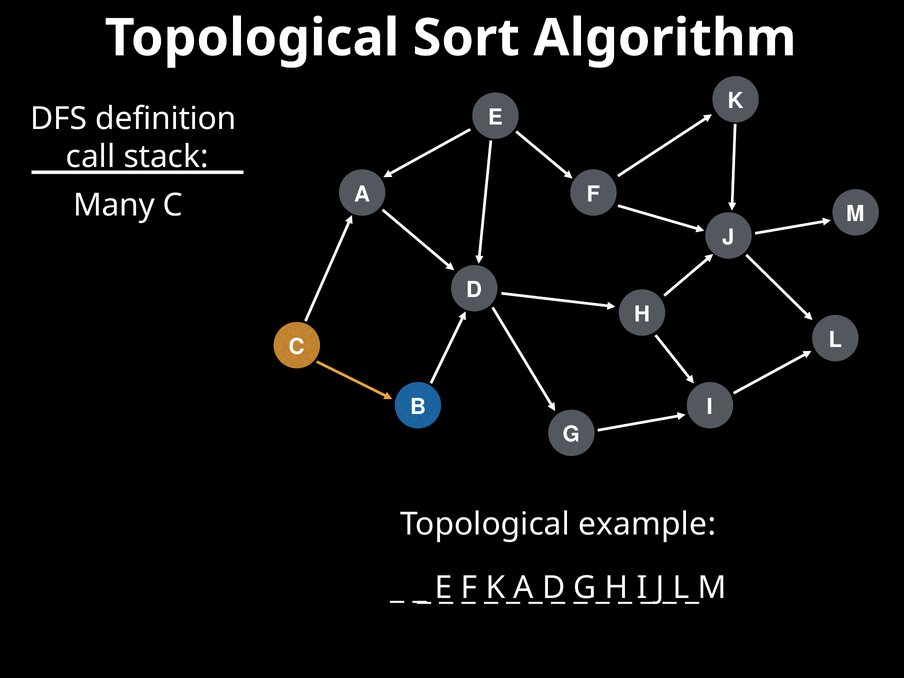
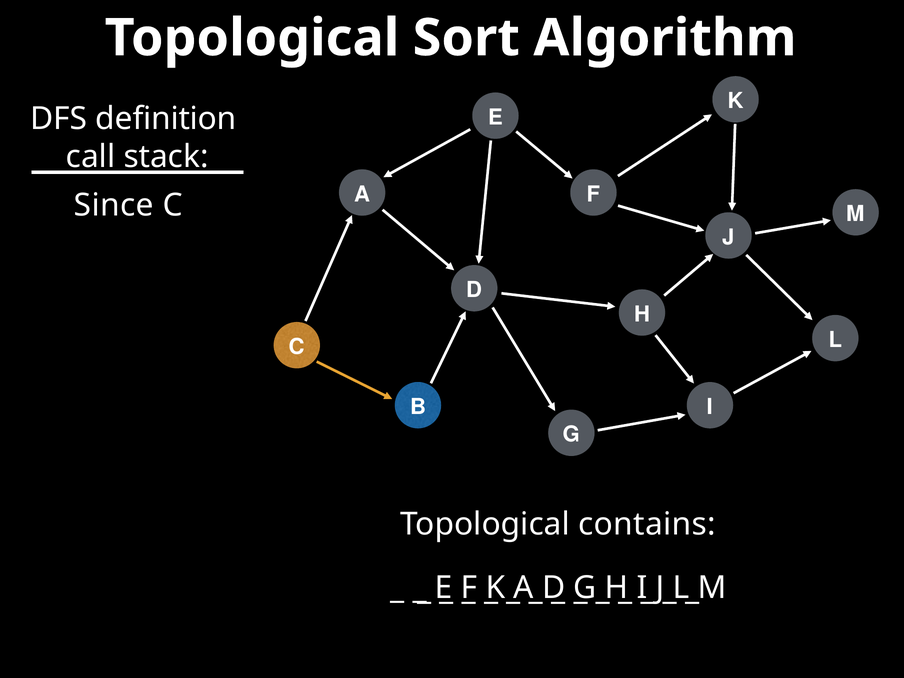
Many: Many -> Since
example: example -> contains
